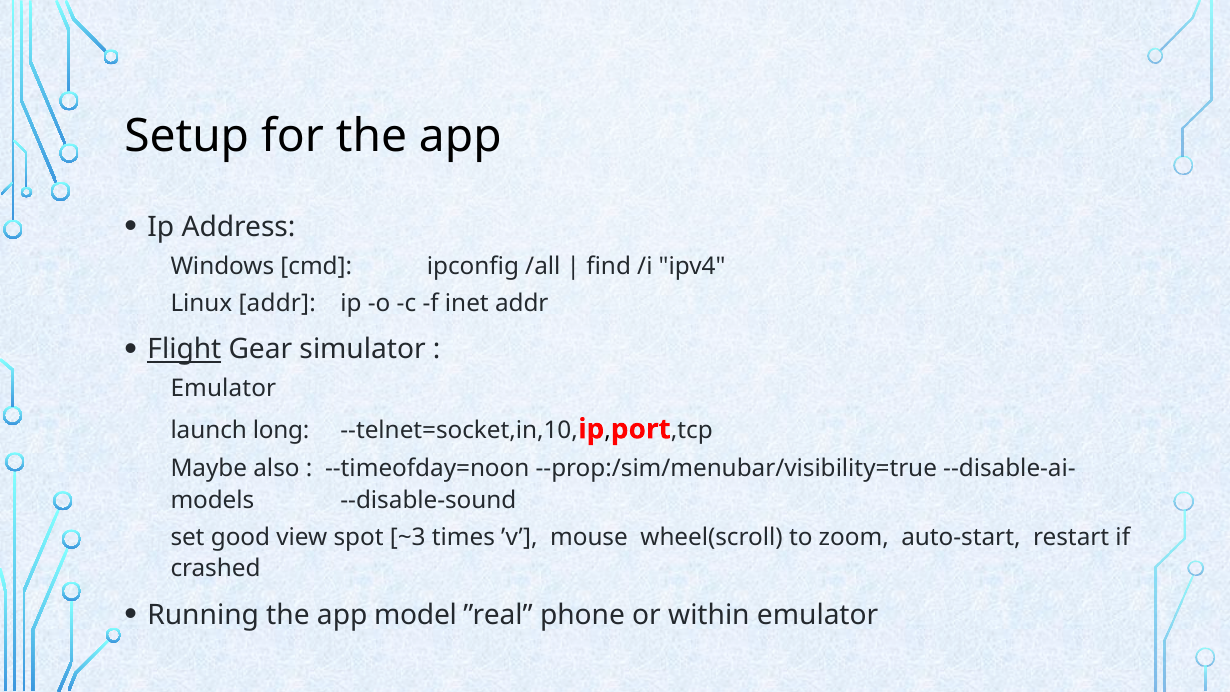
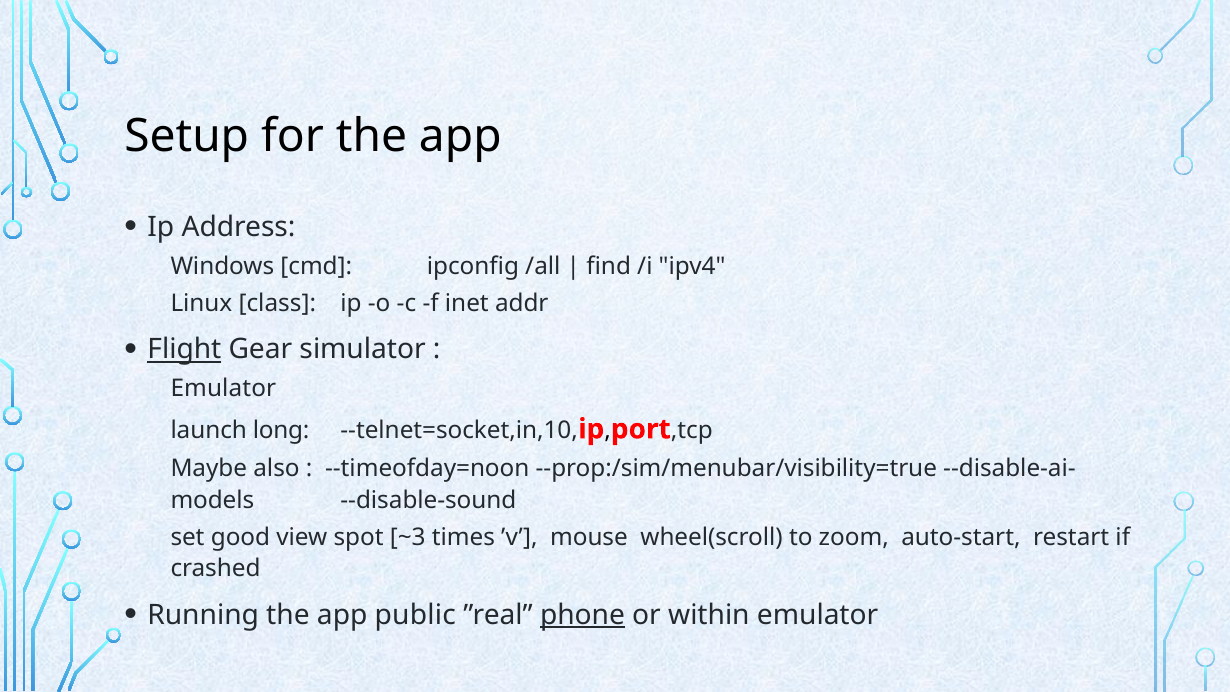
Linux addr: addr -> class
model: model -> public
phone underline: none -> present
